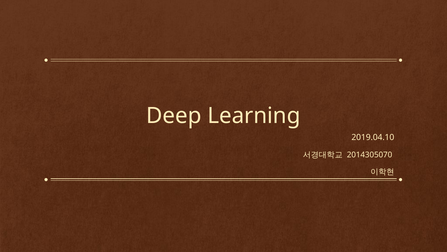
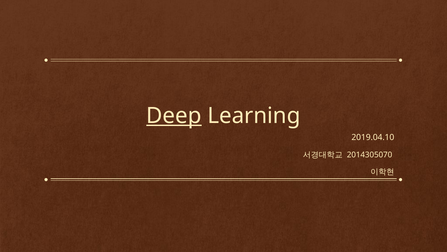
Deep underline: none -> present
